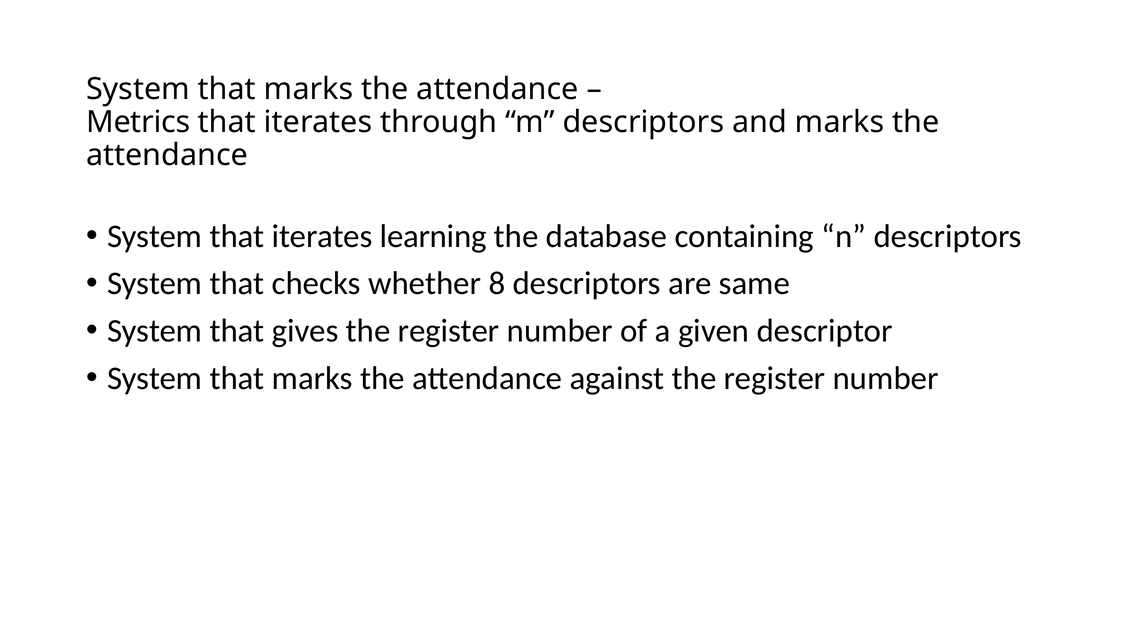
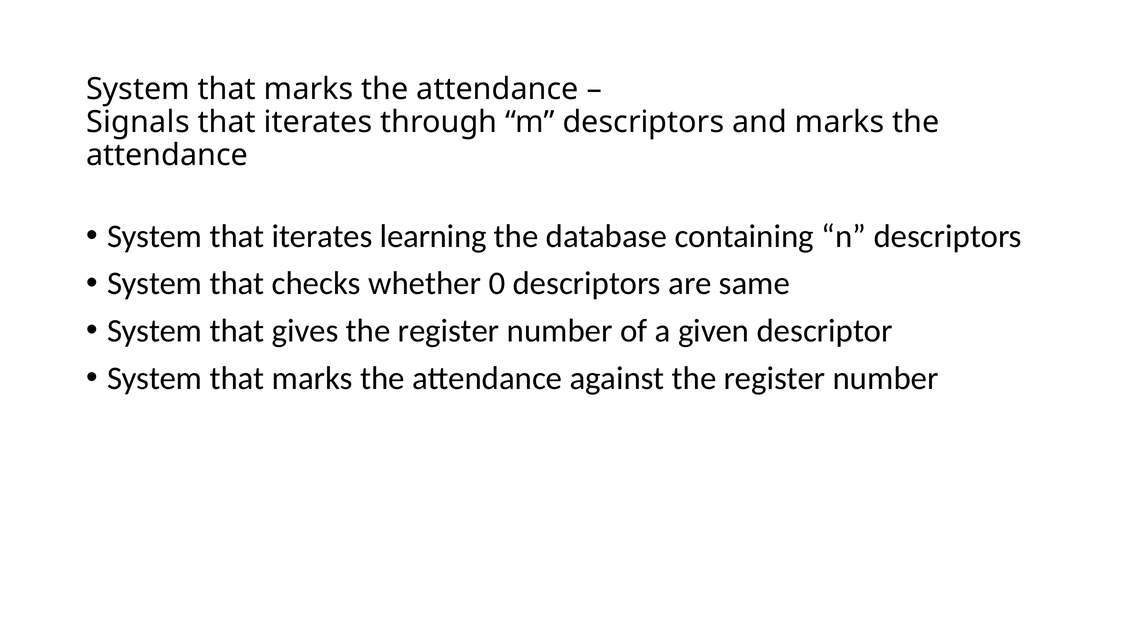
Metrics: Metrics -> Signals
8: 8 -> 0
